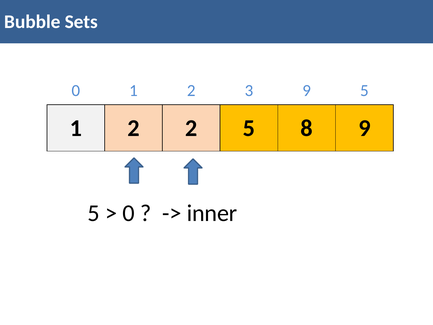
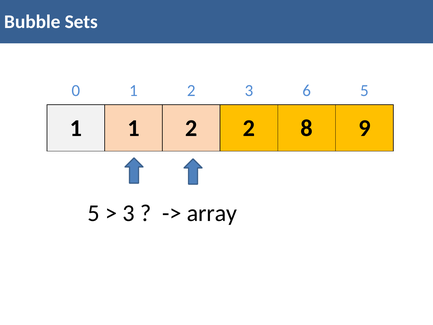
3 9: 9 -> 6
2 at (134, 128): 2 -> 1
2 5: 5 -> 2
0 at (129, 213): 0 -> 3
inner: inner -> array
